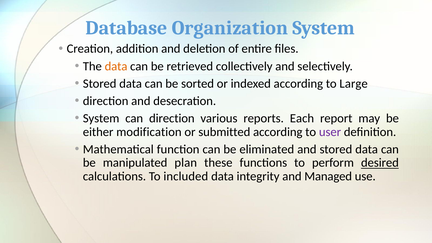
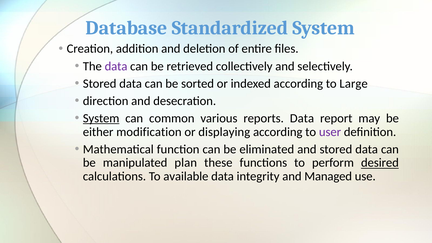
Organization: Organization -> Standardized
data at (116, 66) colour: orange -> purple
System at (101, 118) underline: none -> present
can direction: direction -> common
reports Each: Each -> Data
submitted: submitted -> displaying
included: included -> available
